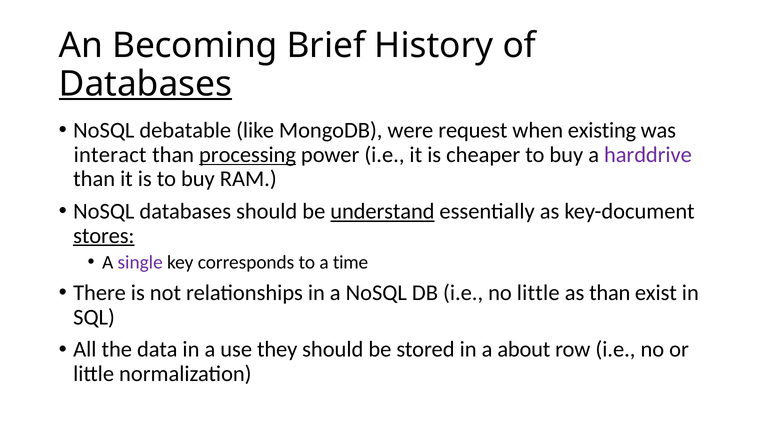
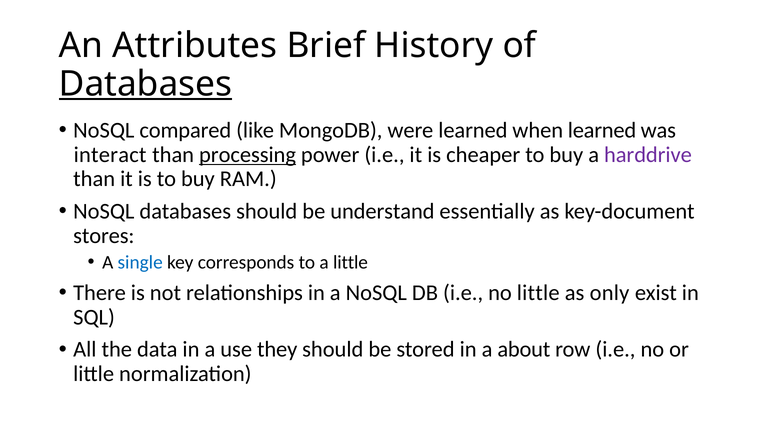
Becoming: Becoming -> Attributes
debatable: debatable -> compared
were request: request -> learned
when existing: existing -> learned
understand underline: present -> none
stores underline: present -> none
single colour: purple -> blue
a time: time -> little
as than: than -> only
